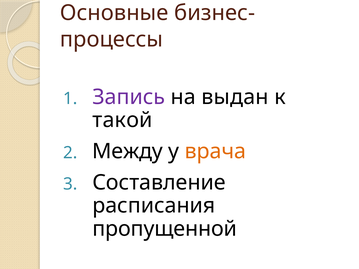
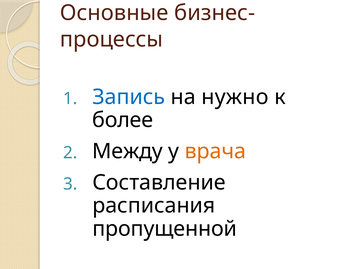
Запись colour: purple -> blue
выдан: выдан -> нужно
такой: такой -> более
